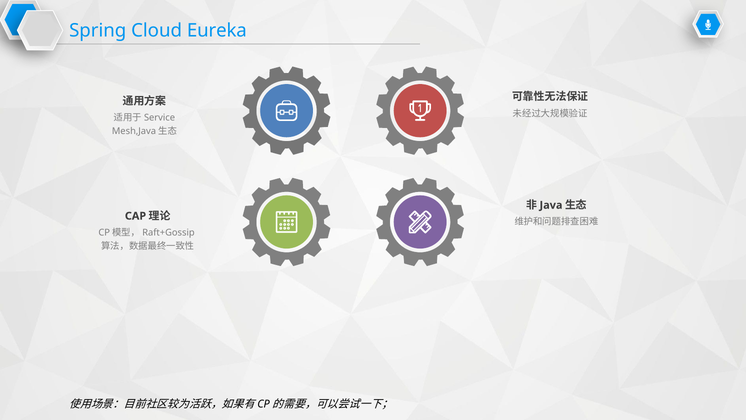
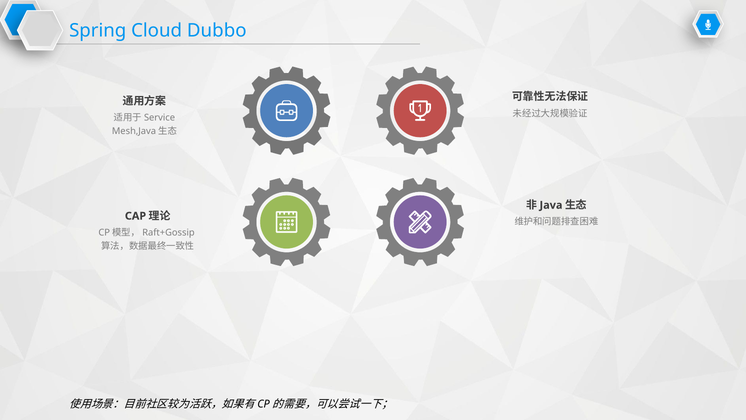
Eureka: Eureka -> Dubbo
